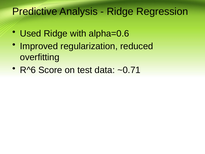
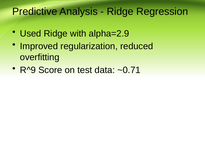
alpha=0.6: alpha=0.6 -> alpha=2.9
R^6: R^6 -> R^9
